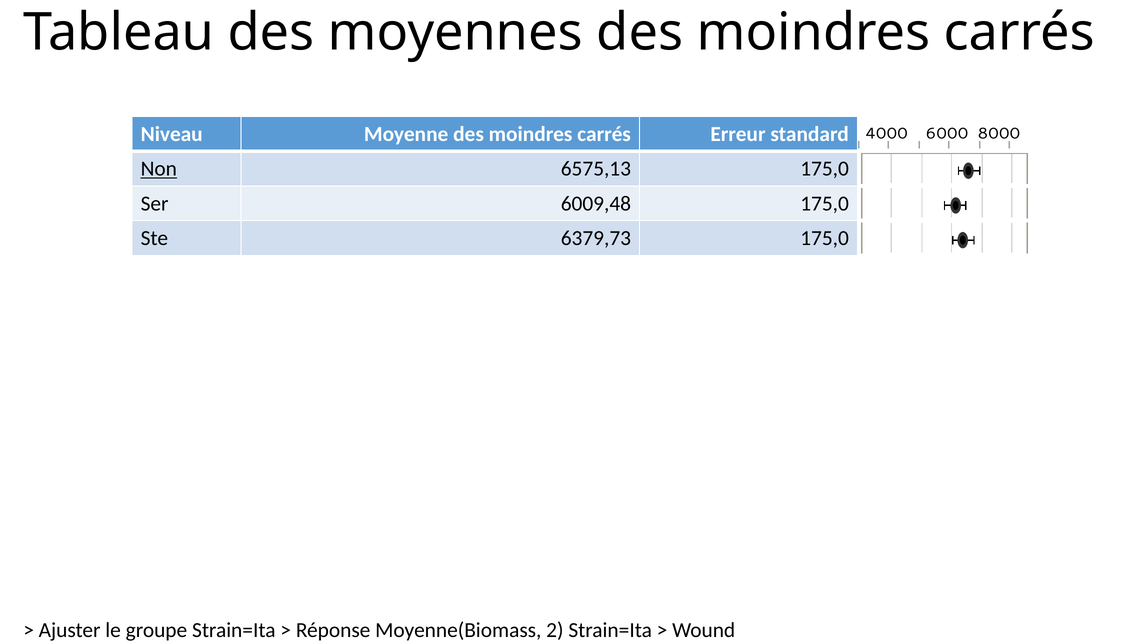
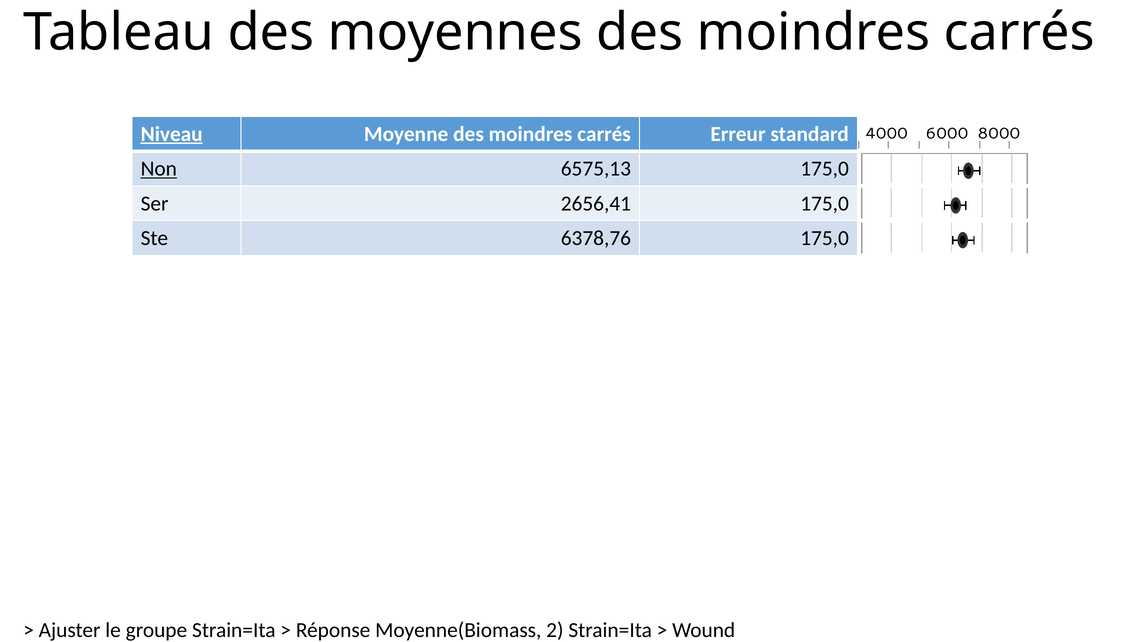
Niveau underline: none -> present
6009,48: 6009,48 -> 2656,41
6379,73: 6379,73 -> 6378,76
